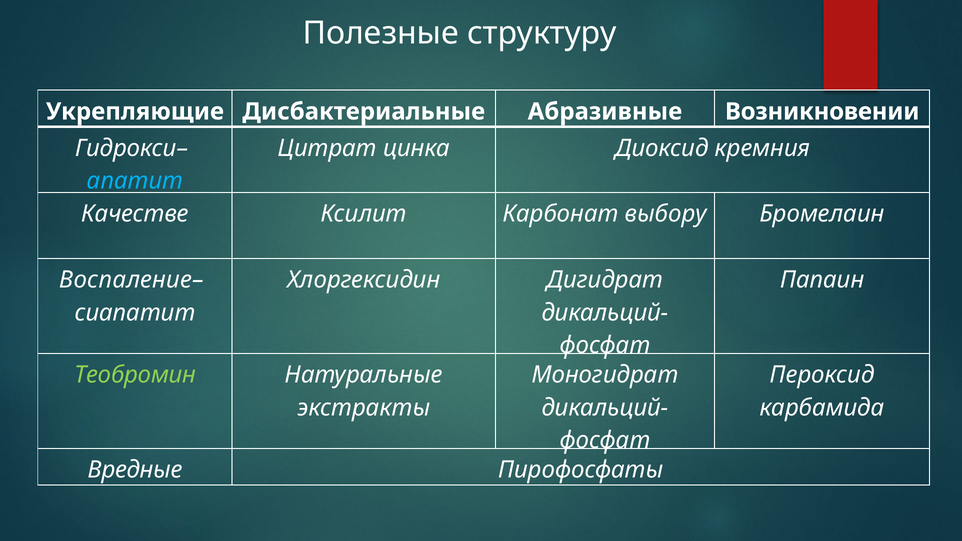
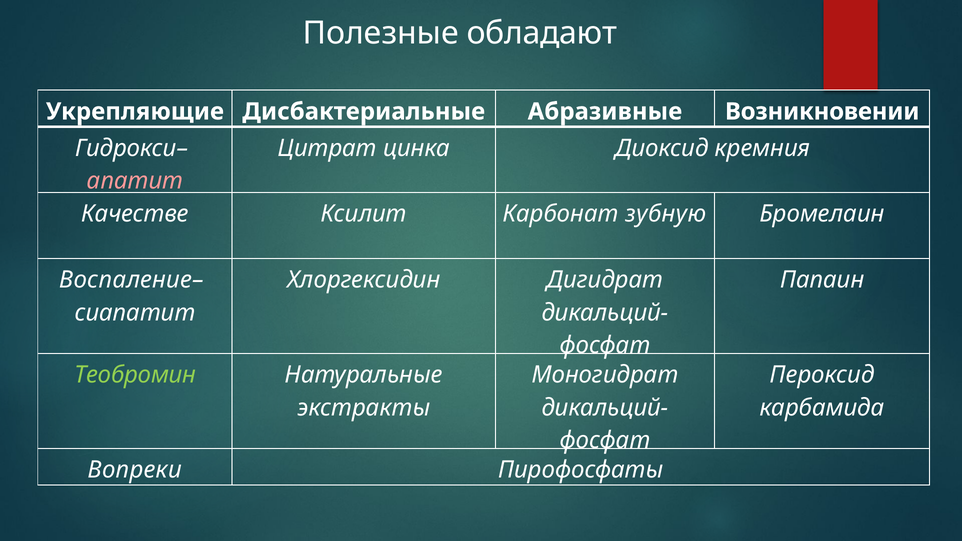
структуру: структуру -> обладают
апатит colour: light blue -> pink
выбору: выбору -> зубную
Вредные: Вредные -> Вопреки
